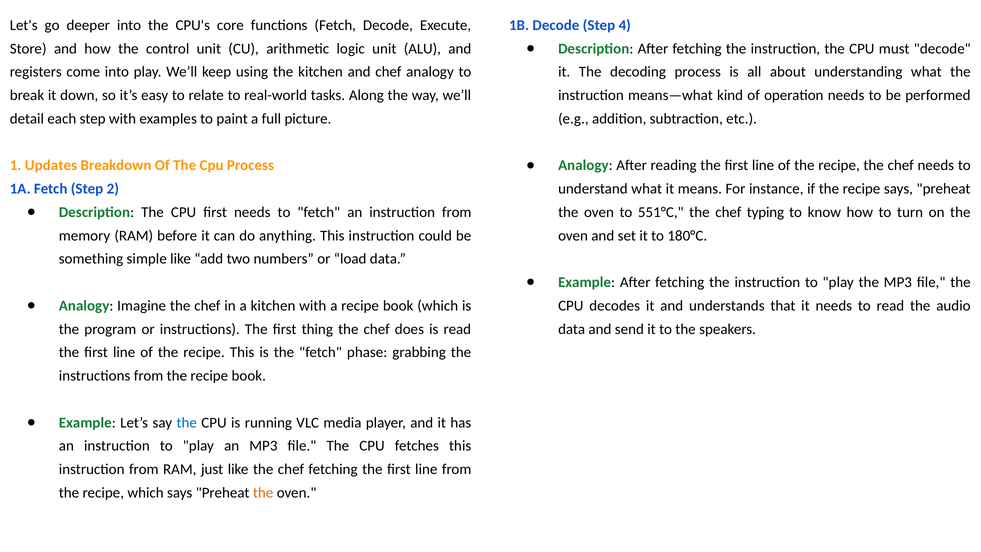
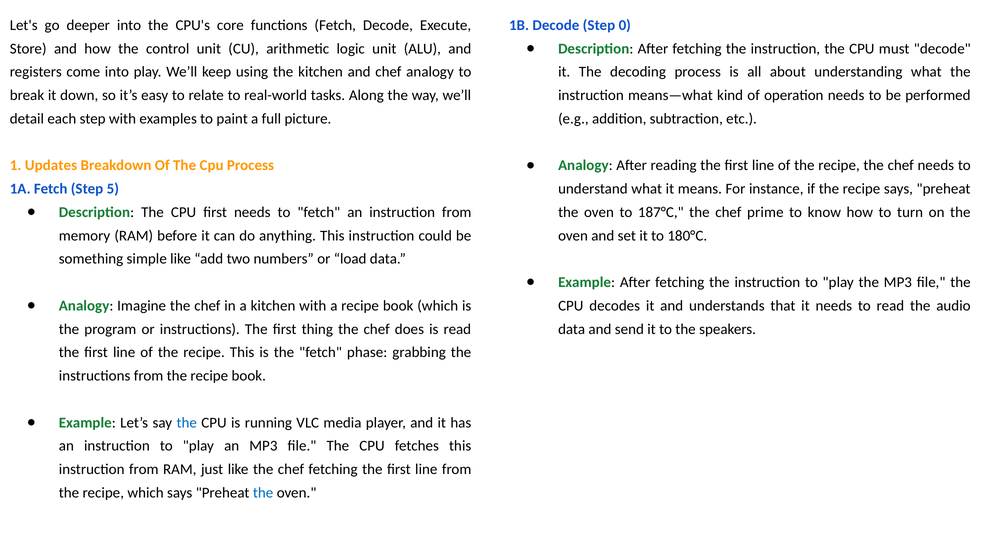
4: 4 -> 0
2: 2 -> 5
551°C: 551°C -> 187°C
typing: typing -> prime
the at (263, 493) colour: orange -> blue
